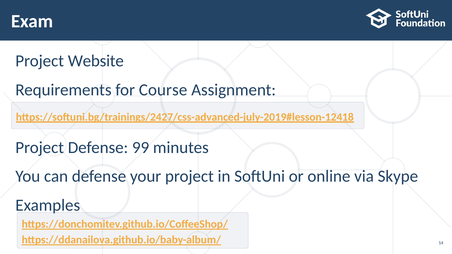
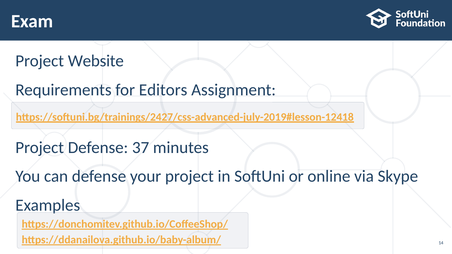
Course: Course -> Editors
99: 99 -> 37
